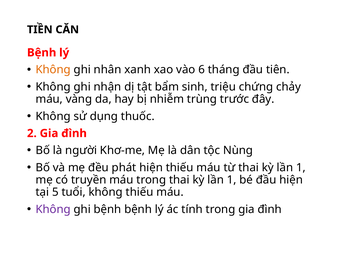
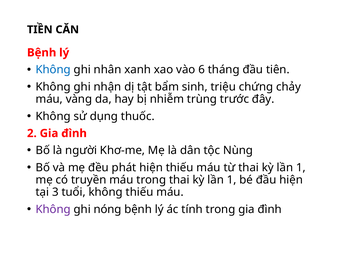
Không at (53, 70) colour: orange -> blue
5: 5 -> 3
ghi bệnh: bệnh -> nóng
